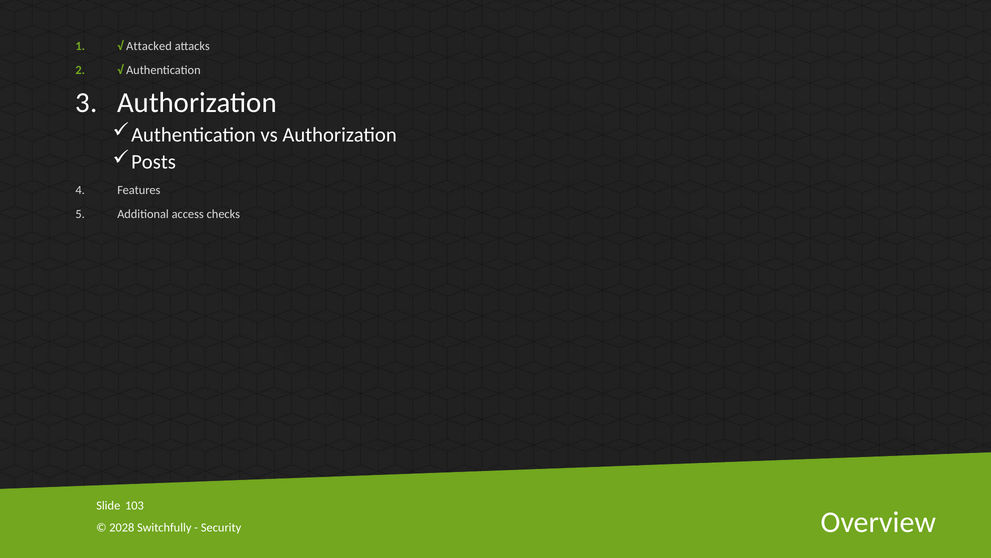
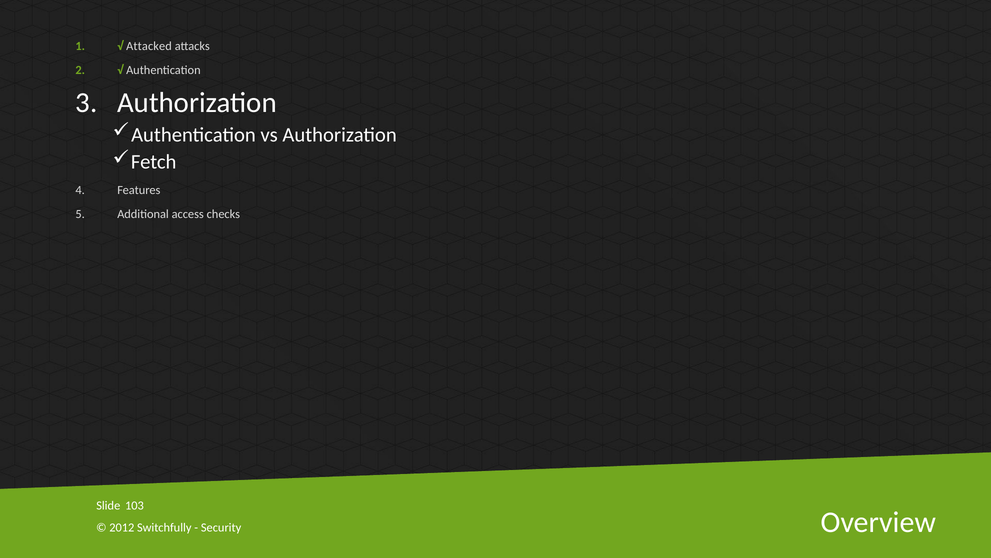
Posts: Posts -> Fetch
2028: 2028 -> 2012
